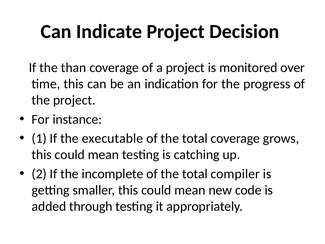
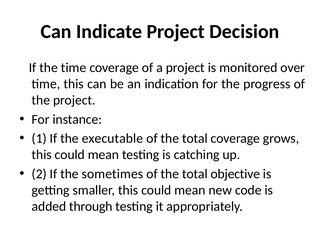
the than: than -> time
incomplete: incomplete -> sometimes
compiler: compiler -> objective
